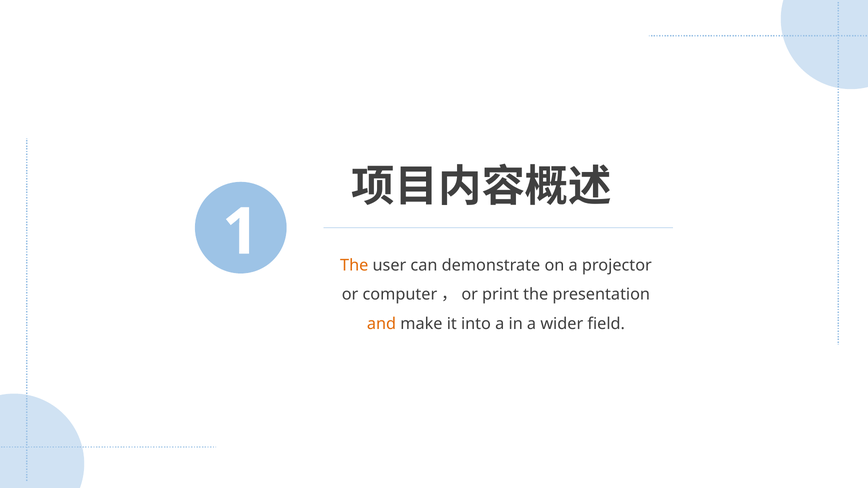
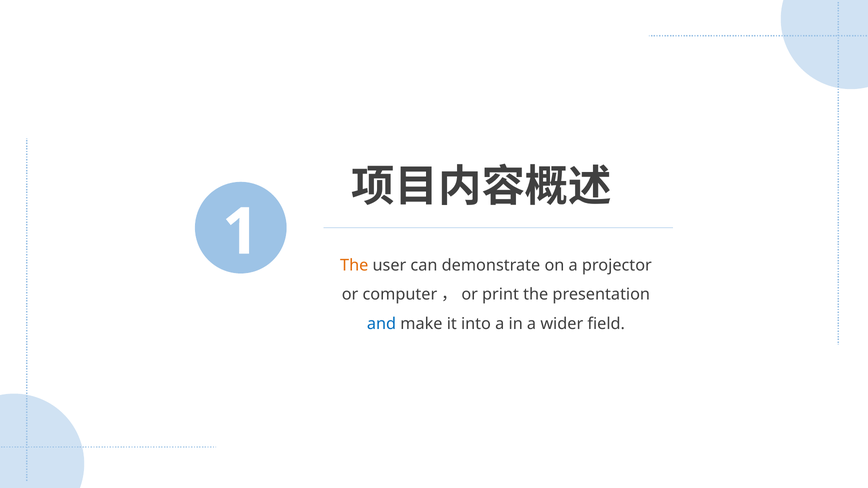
and colour: orange -> blue
